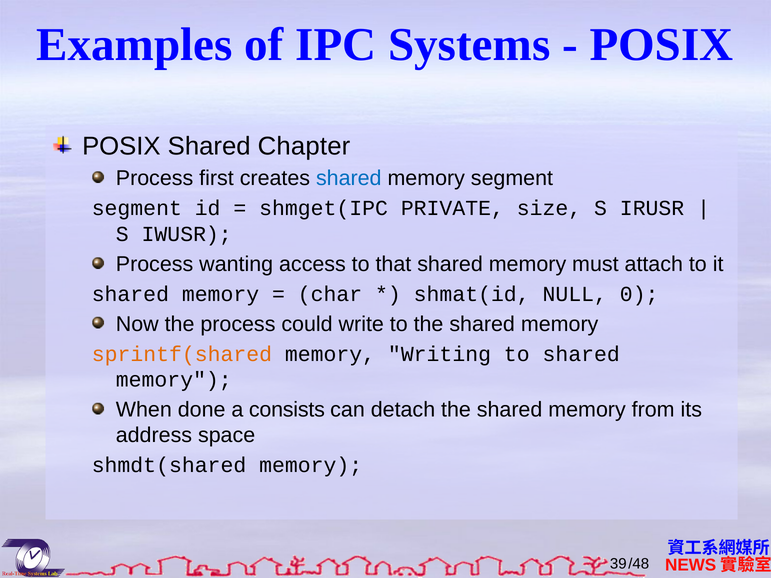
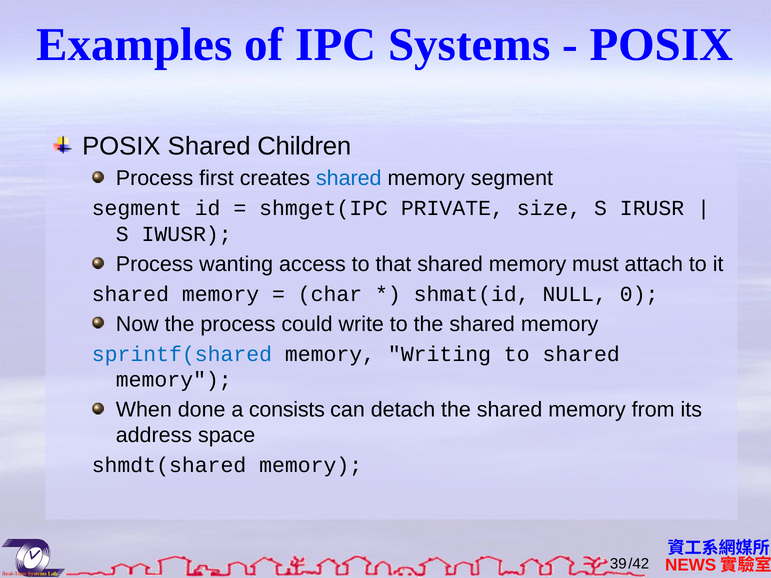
Chapter: Chapter -> Children
sprintf(shared colour: orange -> blue
/48: /48 -> /42
